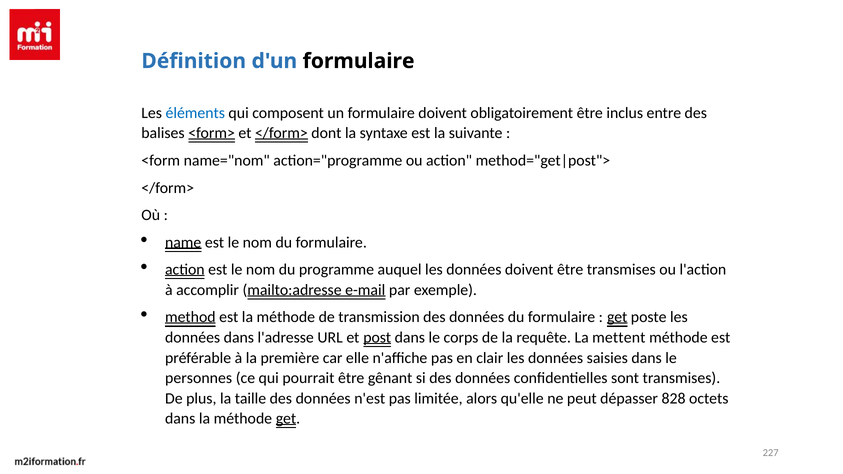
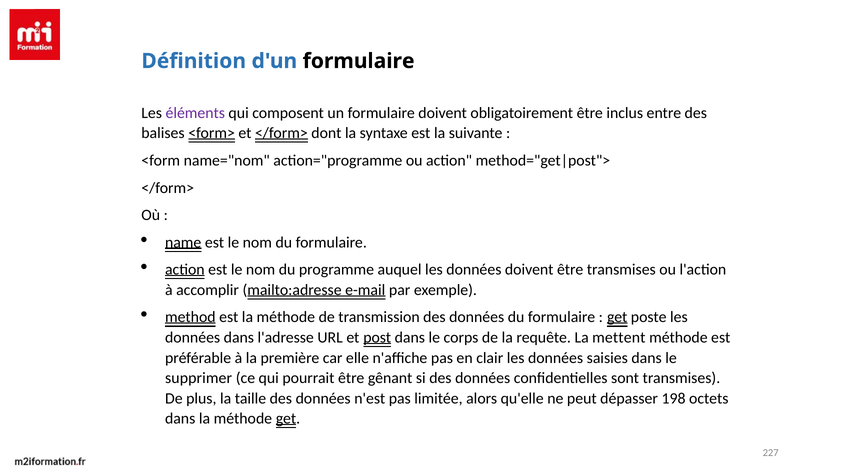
éléments colour: blue -> purple
personnes: personnes -> supprimer
828: 828 -> 198
